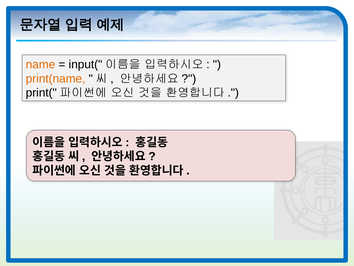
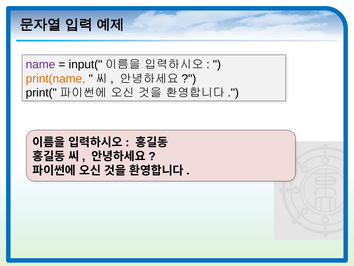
name colour: orange -> purple
